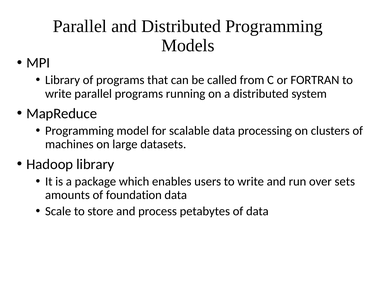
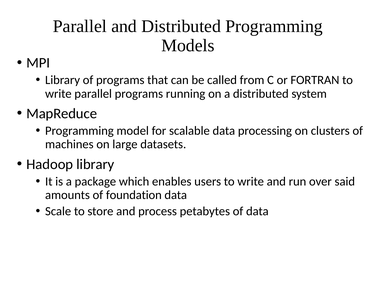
sets: sets -> said
